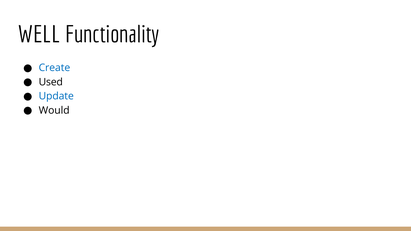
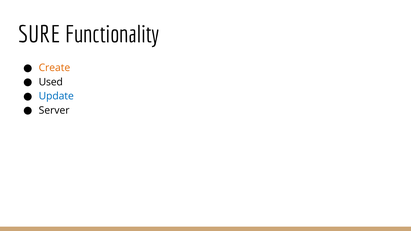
WELL: WELL -> SURE
Create colour: blue -> orange
Would: Would -> Server
